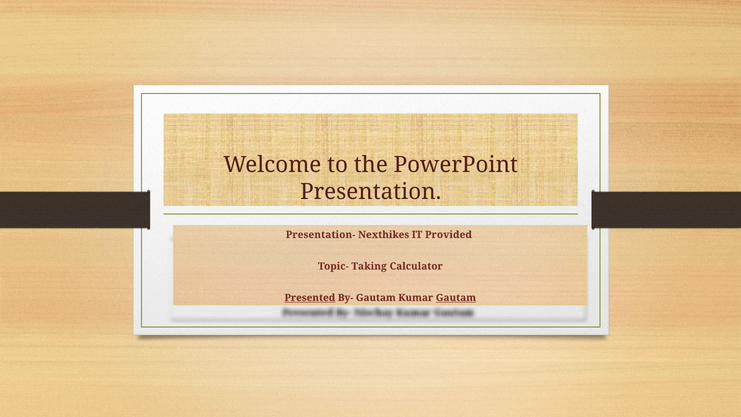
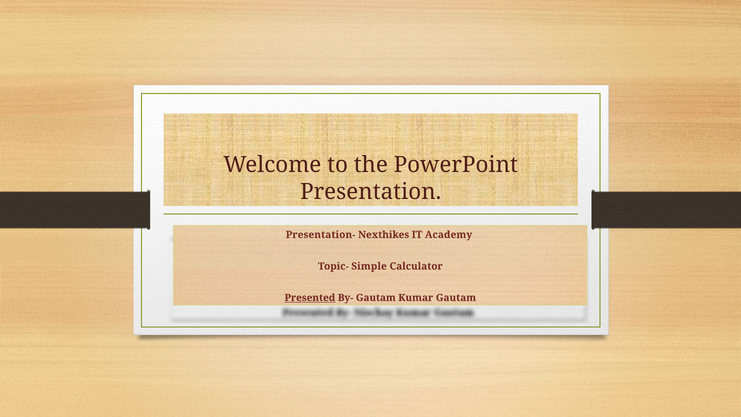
Provided: Provided -> Academy
Taking: Taking -> Simple
Gautam at (456, 298) underline: present -> none
